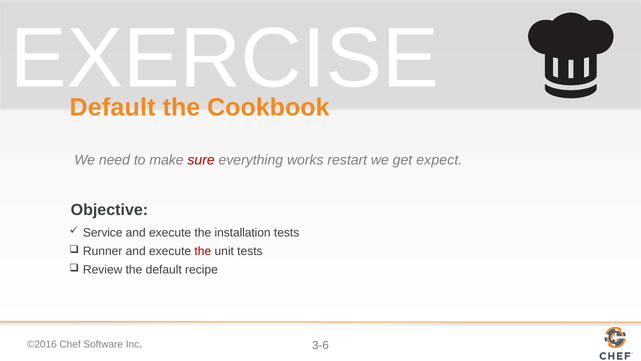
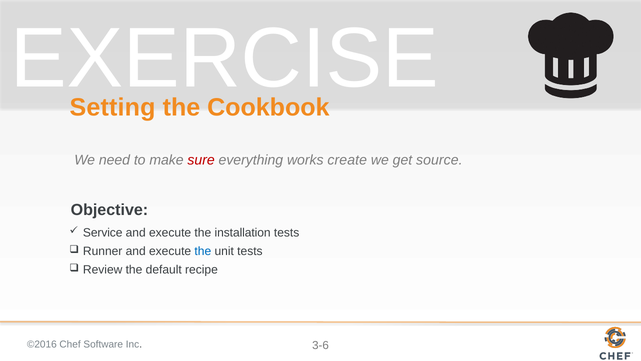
Default at (113, 107): Default -> Setting
restart: restart -> create
expect: expect -> source
the at (203, 251) colour: red -> blue
